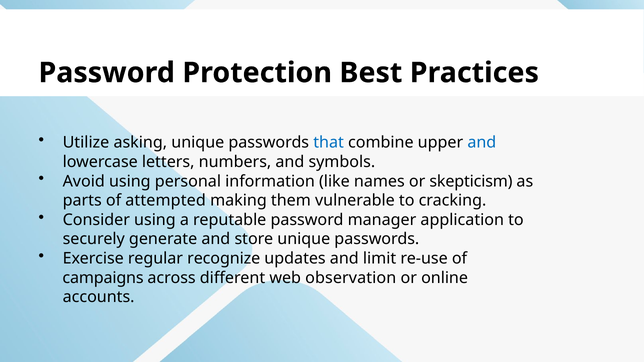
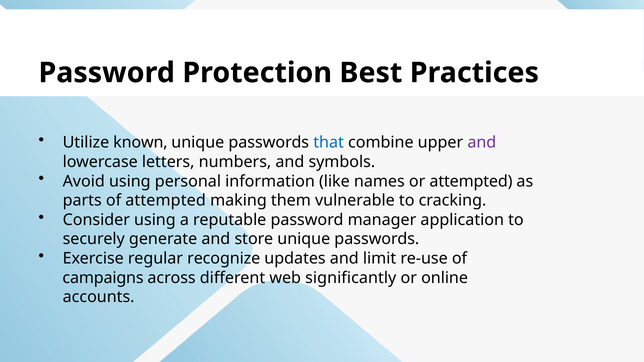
asking: asking -> known
and at (482, 143) colour: blue -> purple
or skepticism: skepticism -> attempted
observation: observation -> significantly
